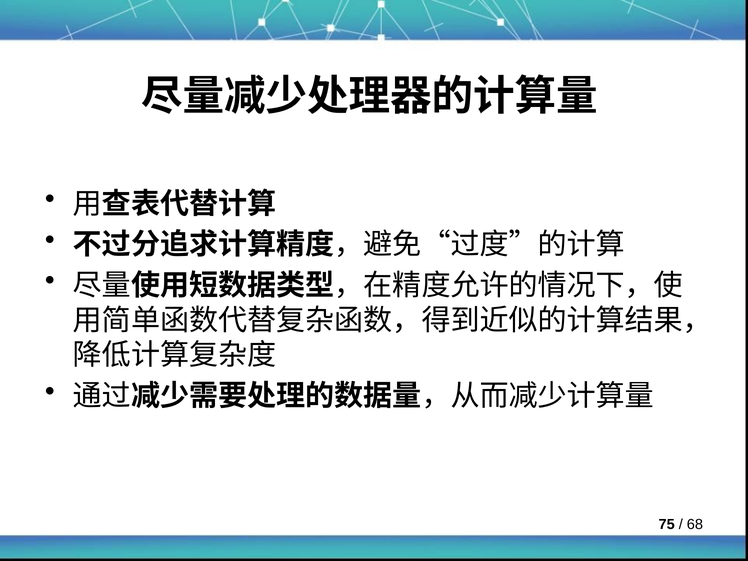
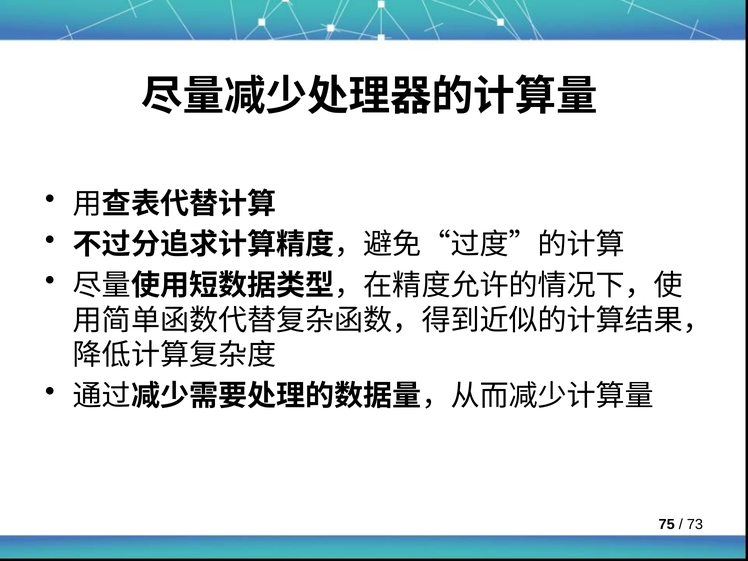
68: 68 -> 73
